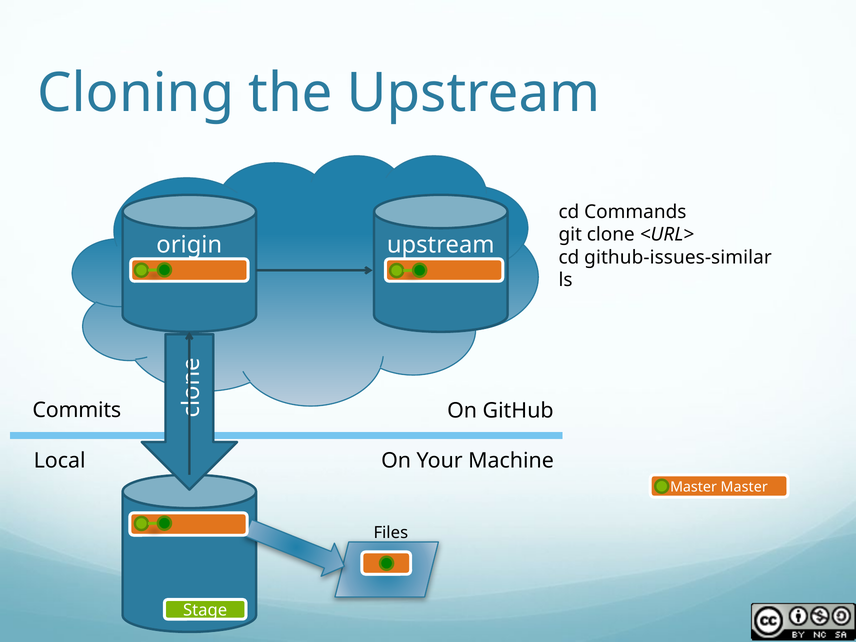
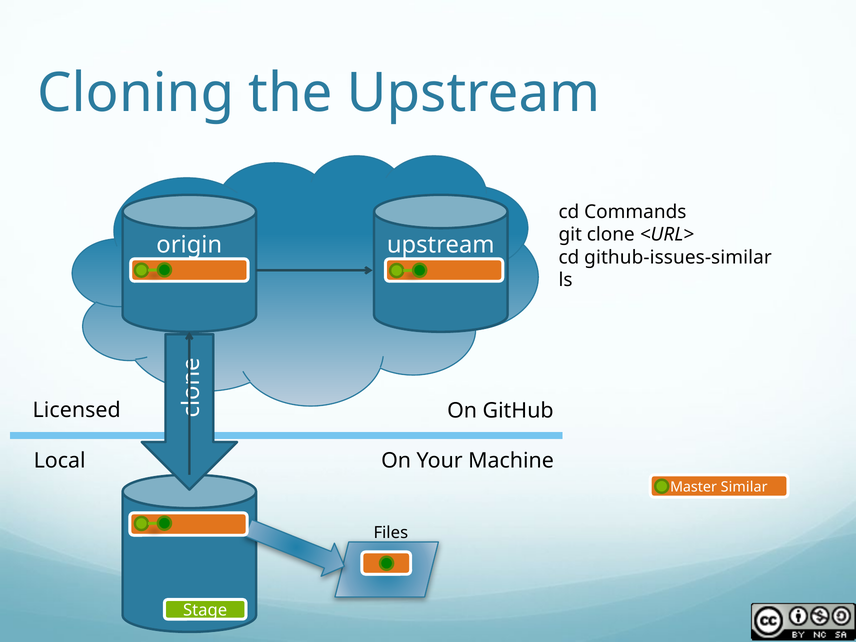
Commits: Commits -> Licensed
Master Master: Master -> Similar
